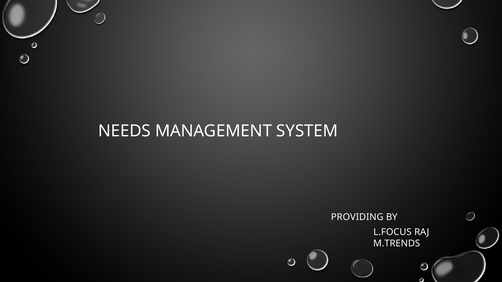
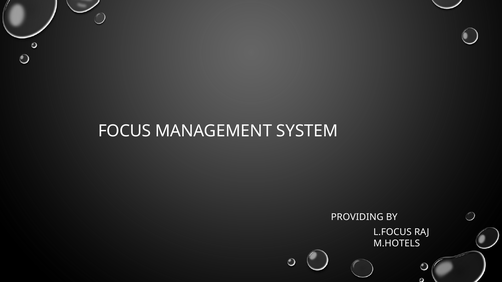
NEEDS: NEEDS -> FOCUS
M.TRENDS: M.TRENDS -> M.HOTELS
